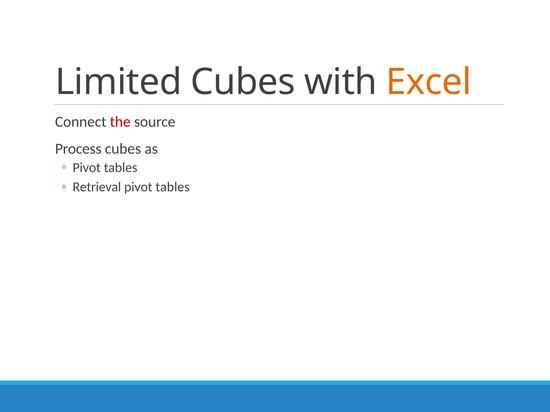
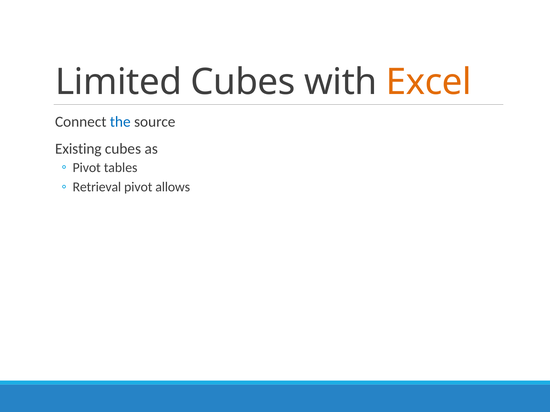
the colour: red -> blue
Process: Process -> Existing
tables at (173, 187): tables -> allows
